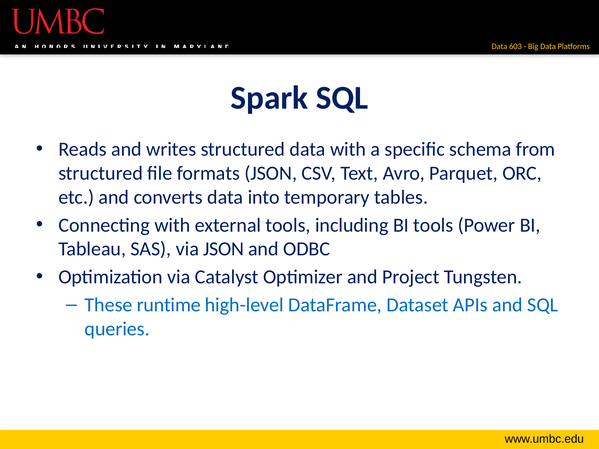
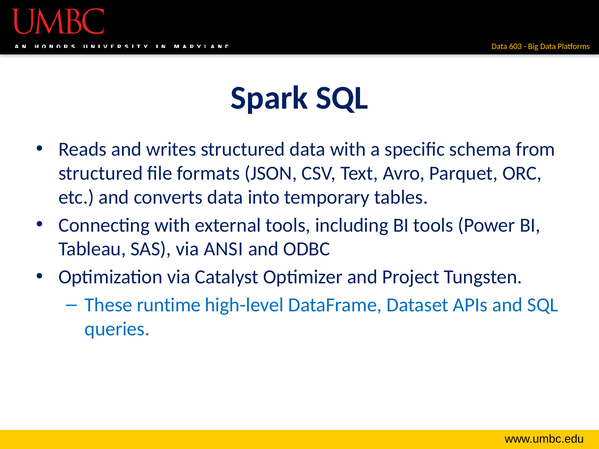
via JSON: JSON -> ANSI
